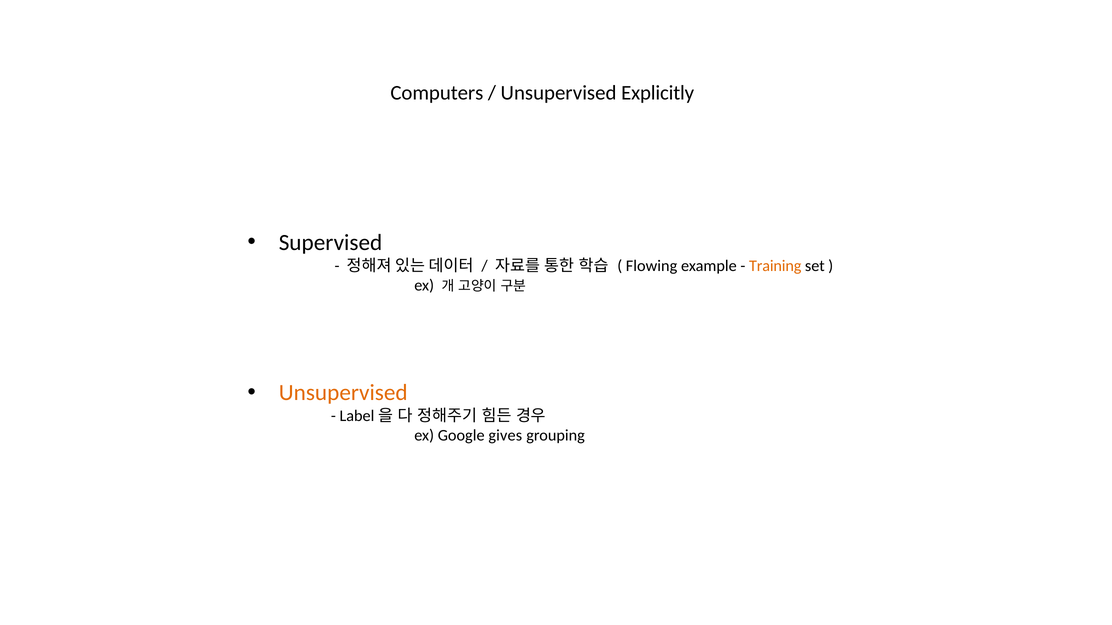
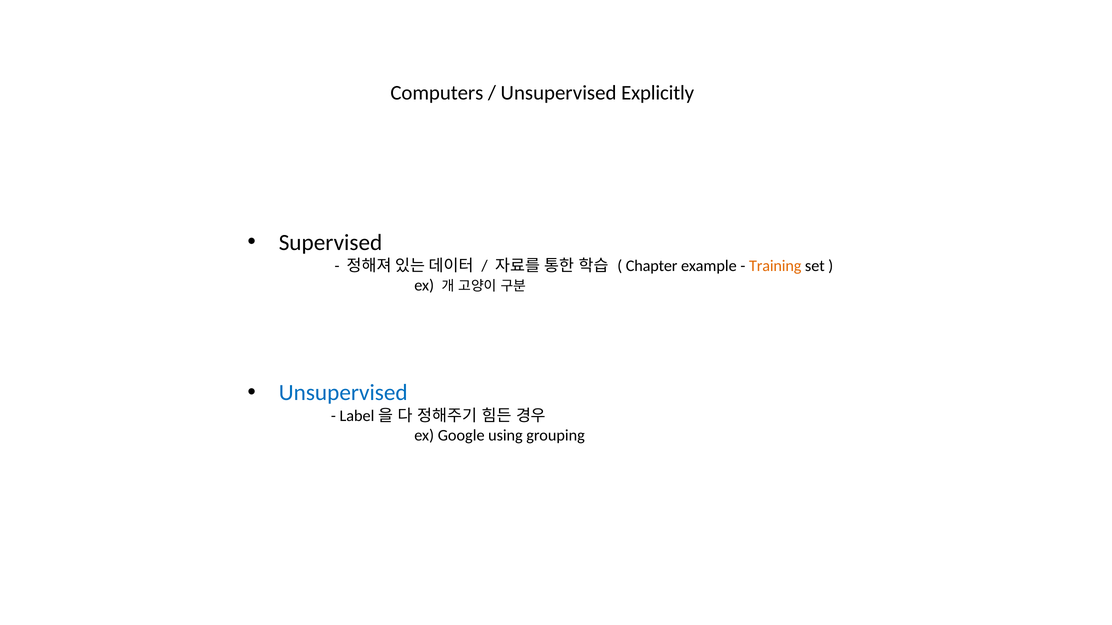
Flowing: Flowing -> Chapter
Unsupervised at (343, 393) colour: orange -> blue
gives: gives -> using
